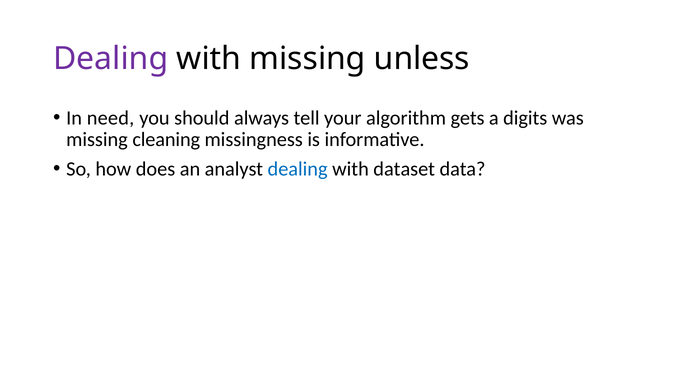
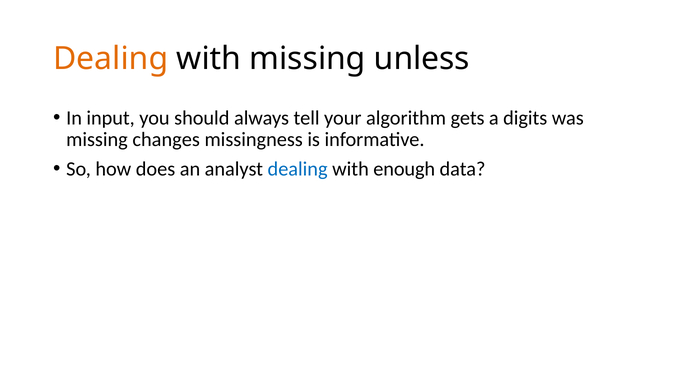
Dealing at (111, 59) colour: purple -> orange
need: need -> input
cleaning: cleaning -> changes
dataset: dataset -> enough
